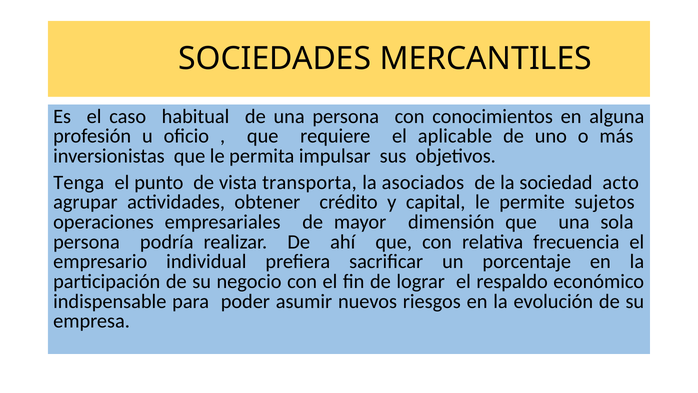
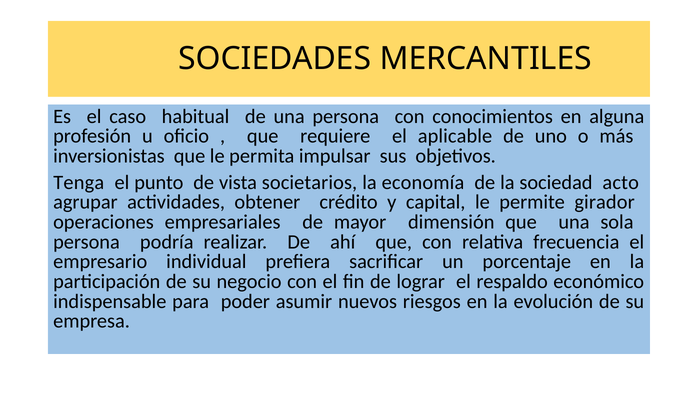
transporta: transporta -> societarios
asociados: asociados -> economía
sujetos: sujetos -> girador
